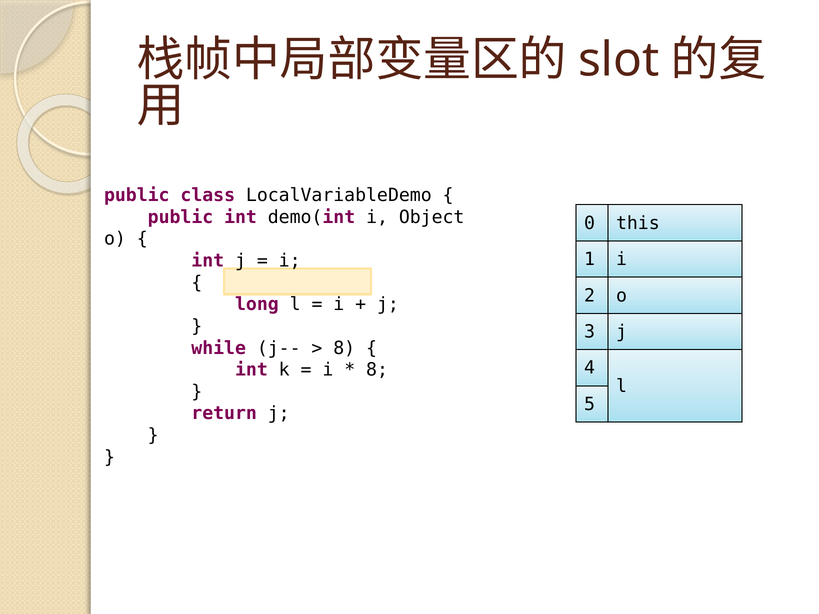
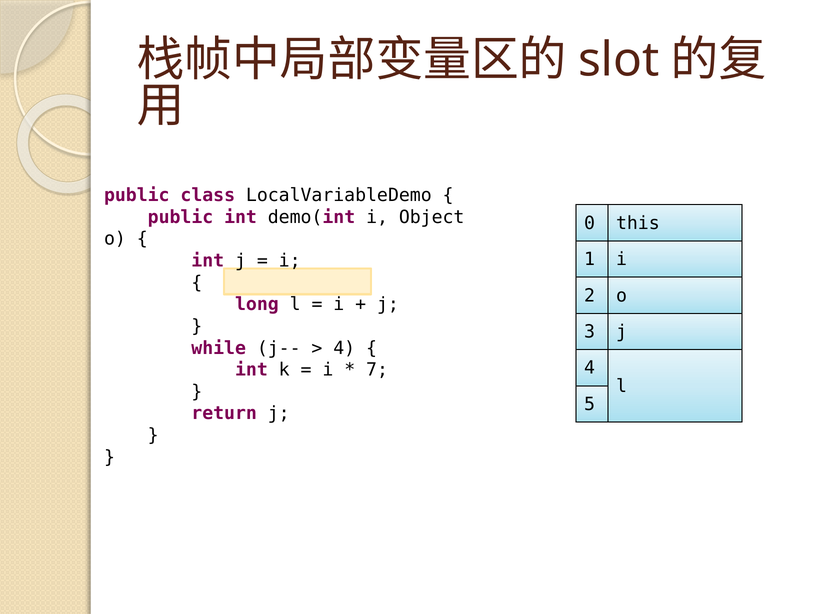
8 at (344, 348): 8 -> 4
8 at (377, 370): 8 -> 7
